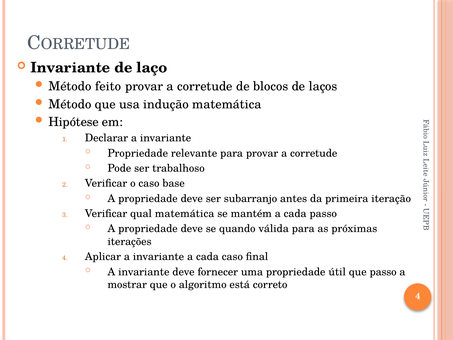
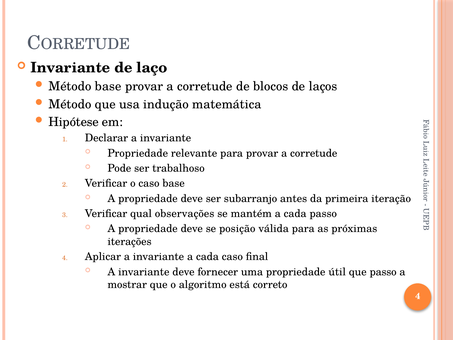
Método feito: feito -> base
qual matemática: matemática -> observações
quando: quando -> posição
